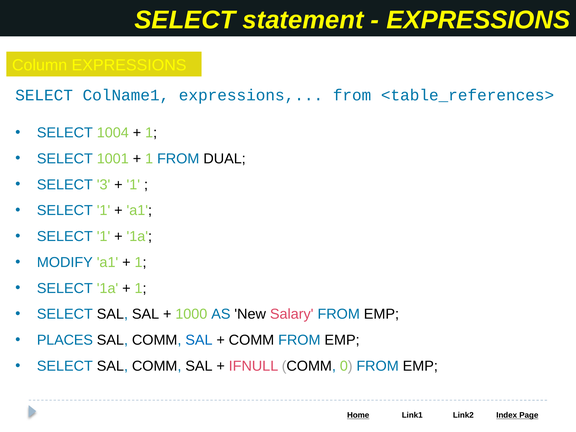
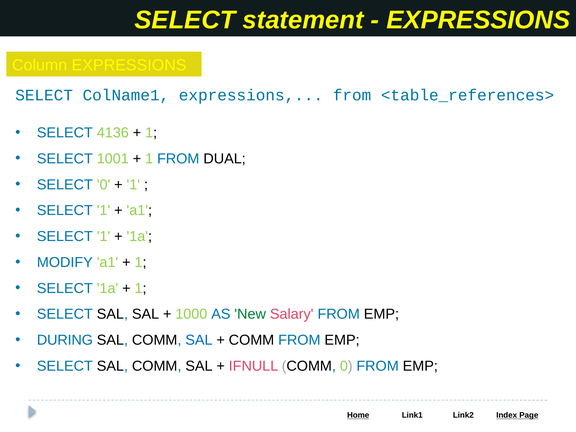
1004: 1004 -> 4136
SELECT 3: 3 -> 0
New colour: black -> green
PLACES: PLACES -> DURING
